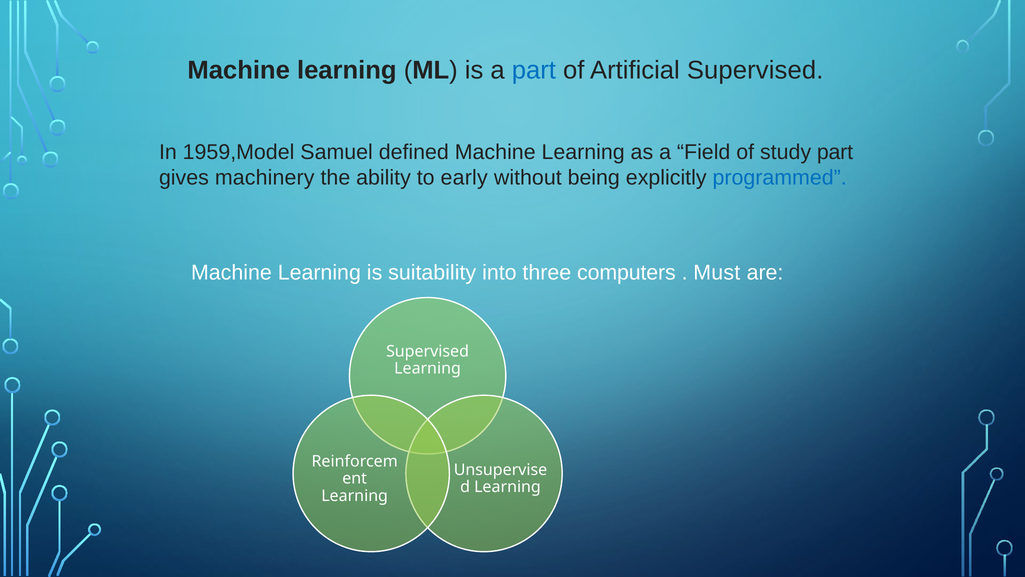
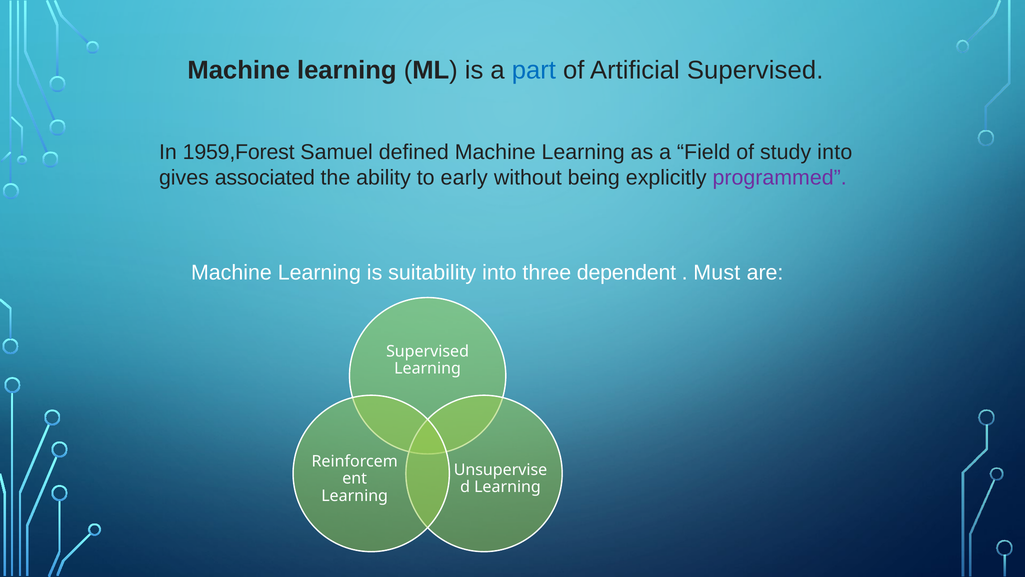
1959,Model: 1959,Model -> 1959,Forest
study part: part -> into
machinery: machinery -> associated
programmed colour: blue -> purple
computers: computers -> dependent
